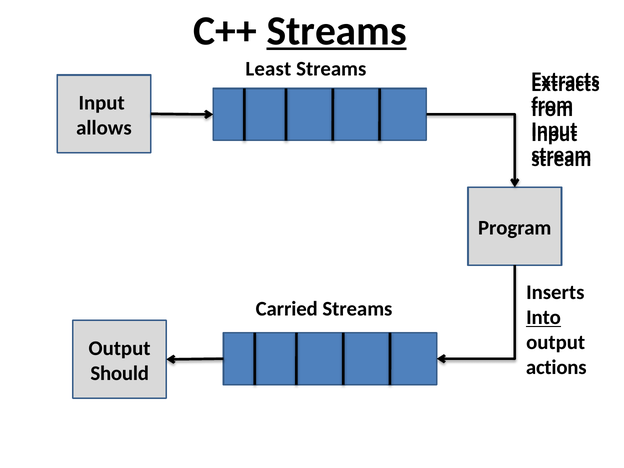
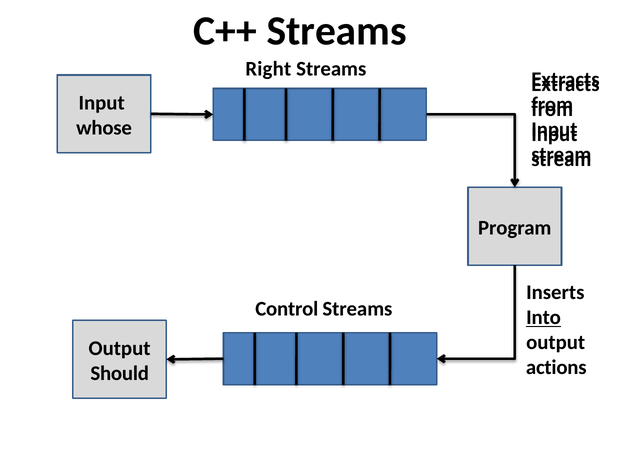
Streams at (337, 31) underline: present -> none
Least: Least -> Right
allows: allows -> whose
Carried: Carried -> Control
